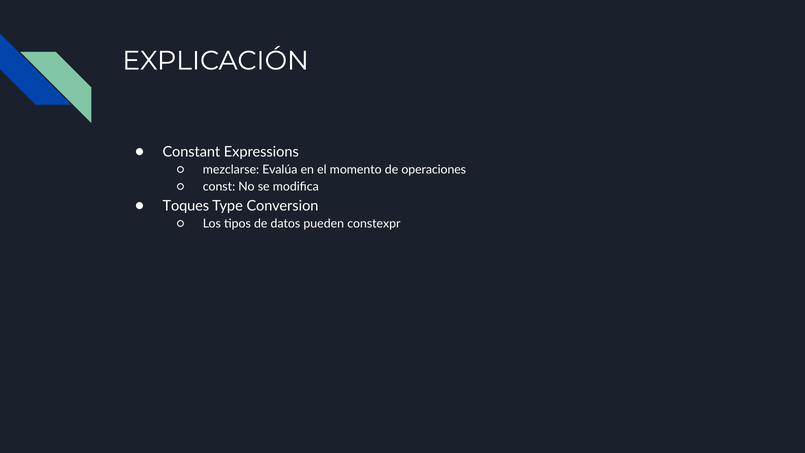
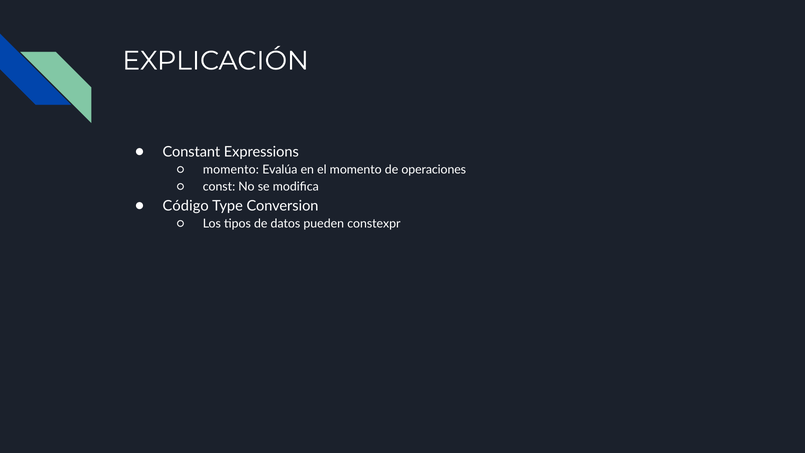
mezclarse at (231, 170): mezclarse -> momento
Toques: Toques -> Código
